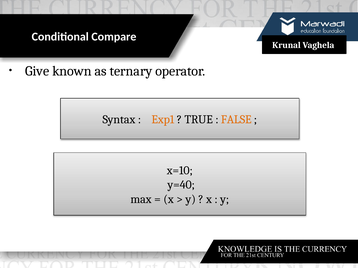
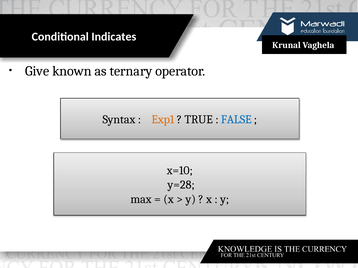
Compare: Compare -> Indicates
FALSE colour: orange -> blue
y=40: y=40 -> y=28
